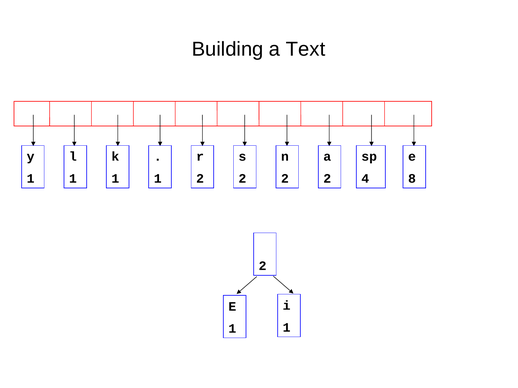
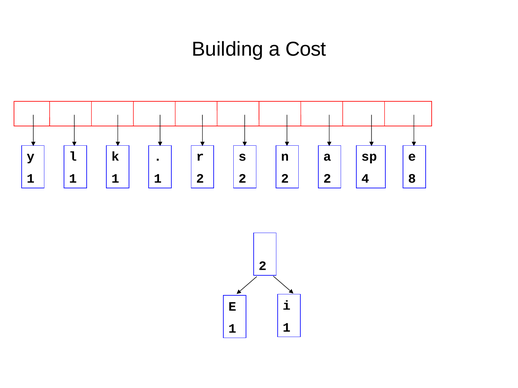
Text: Text -> Cost
